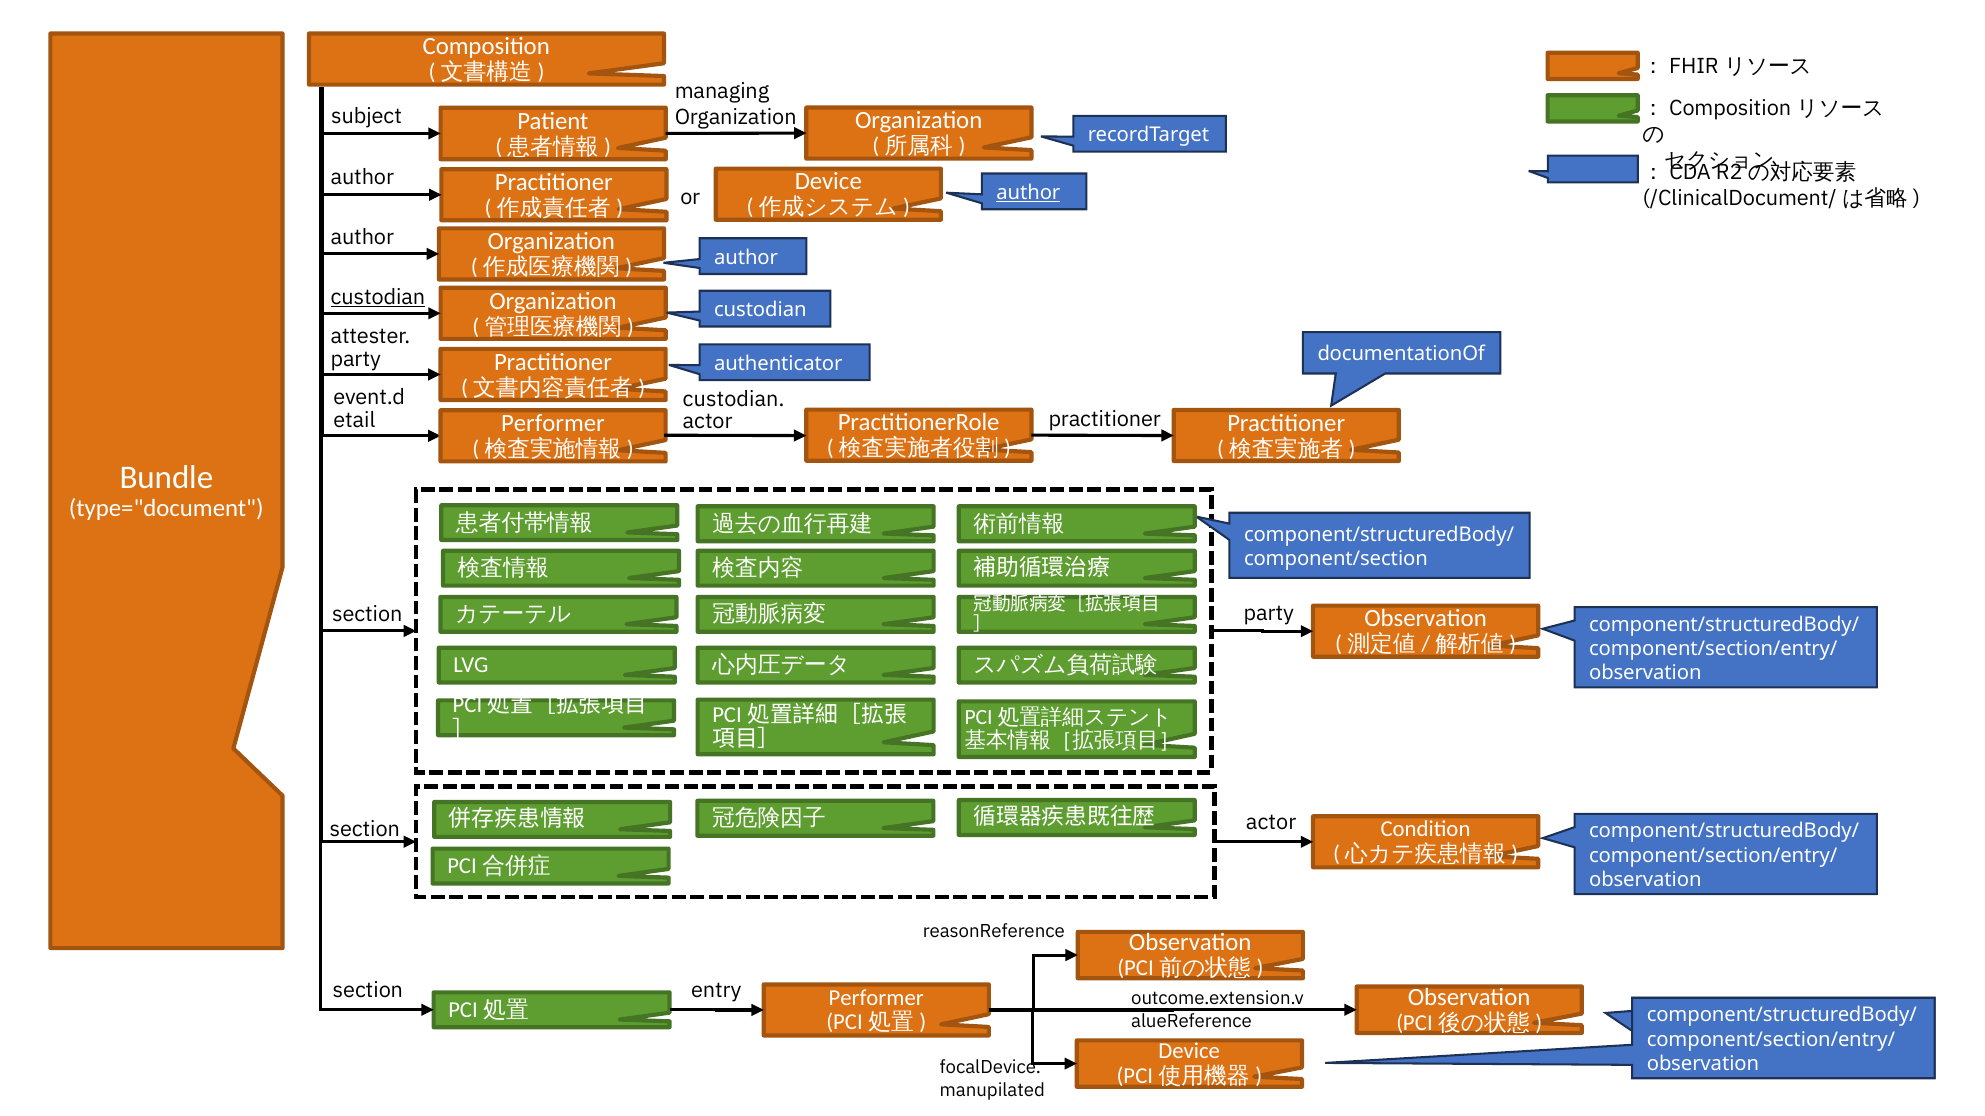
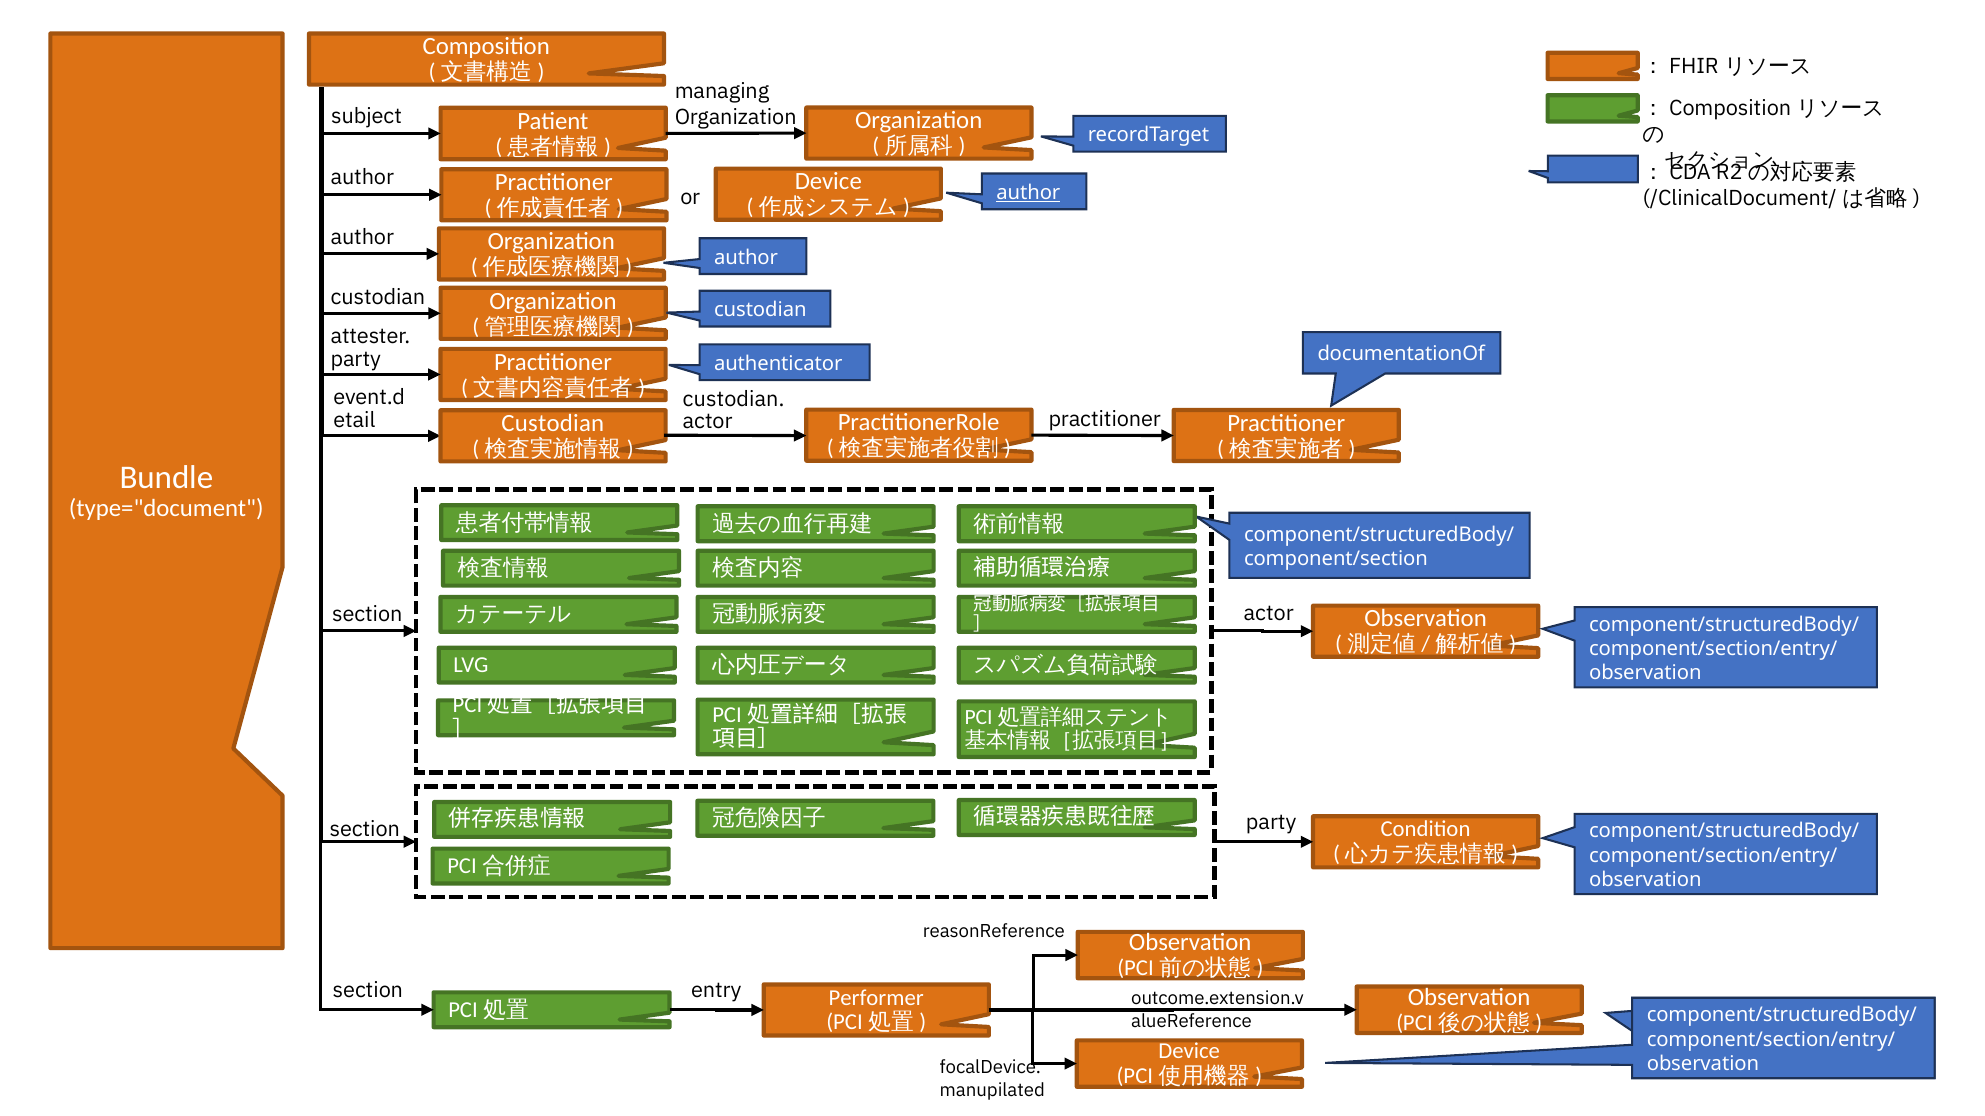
custodian at (378, 297) underline: present -> none
Performer at (553, 424): Performer -> Custodian
party at (1269, 614): party -> actor
actor at (1271, 823): actor -> party
